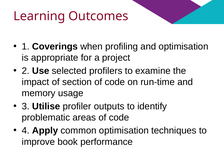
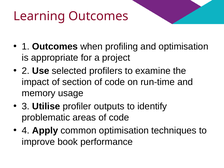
1 Coverings: Coverings -> Outcomes
